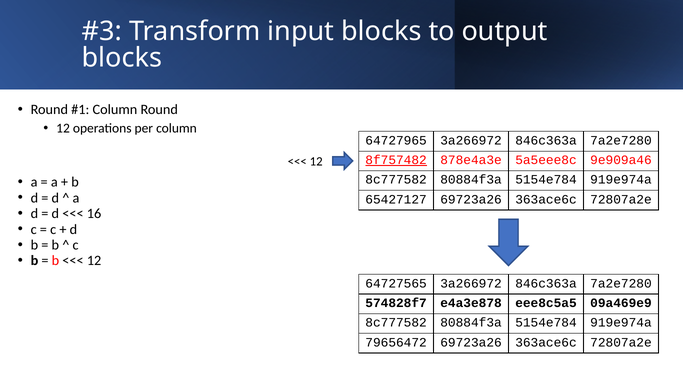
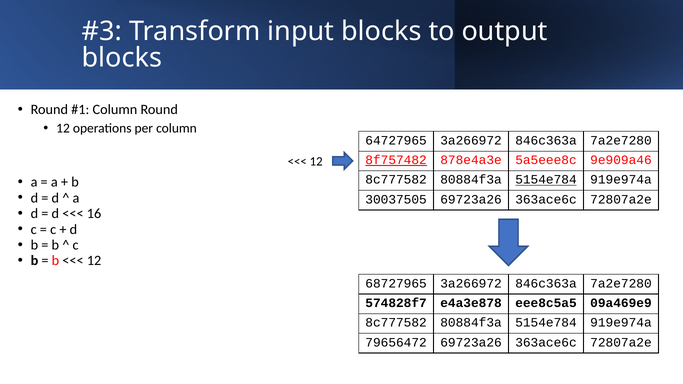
5154e784 at (546, 180) underline: none -> present
65427127: 65427127 -> 30037505
64727565: 64727565 -> 68727965
